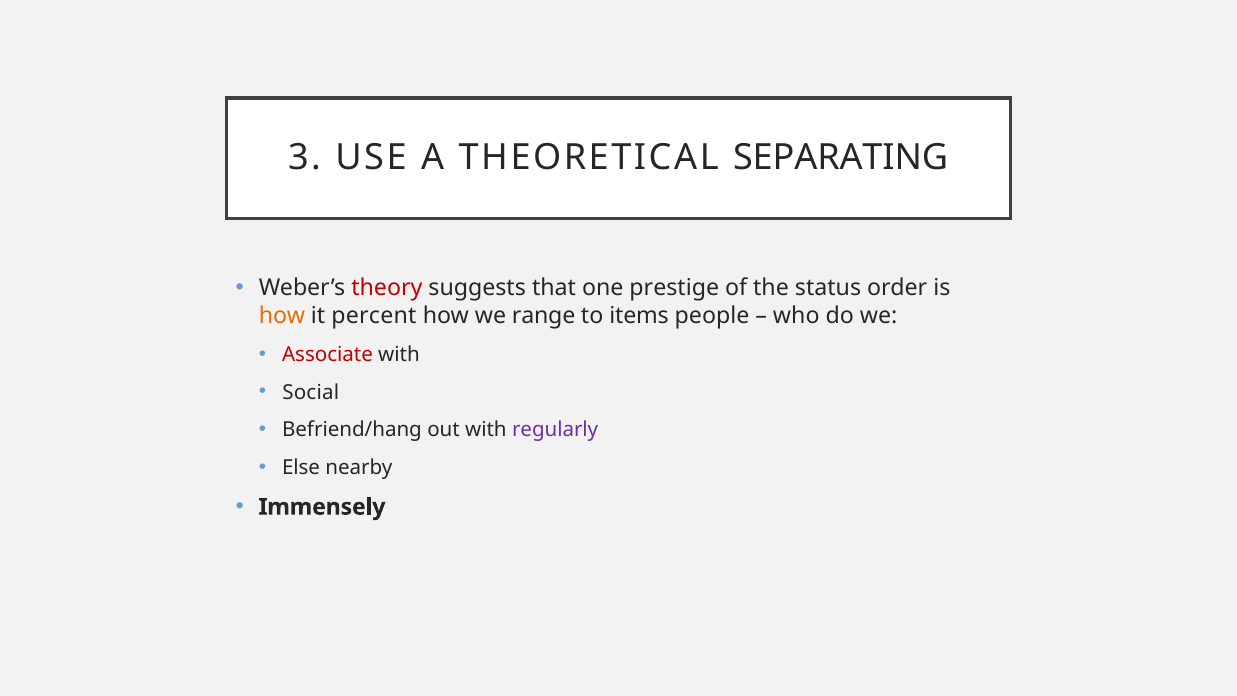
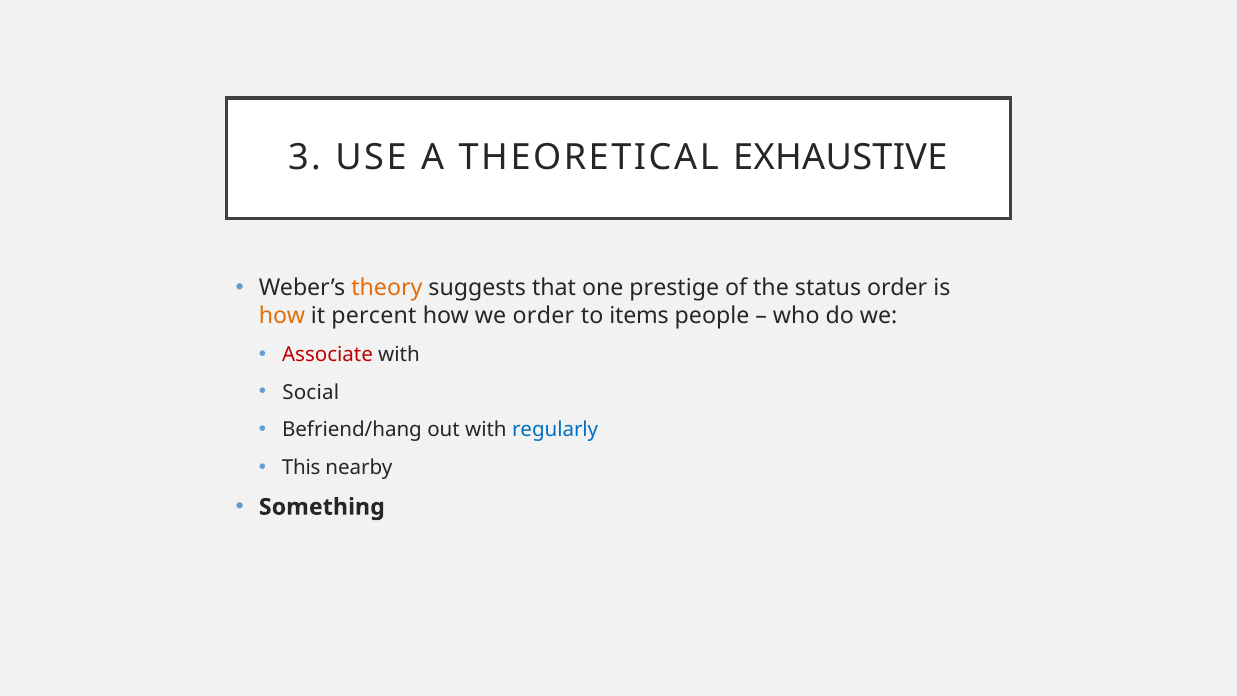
SEPARATING: SEPARATING -> EXHAUSTIVE
theory colour: red -> orange
we range: range -> order
regularly colour: purple -> blue
Else: Else -> This
Immensely: Immensely -> Something
